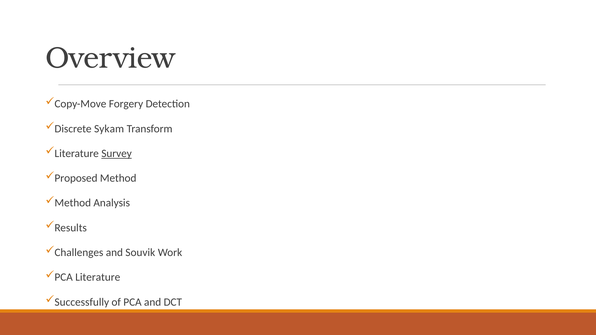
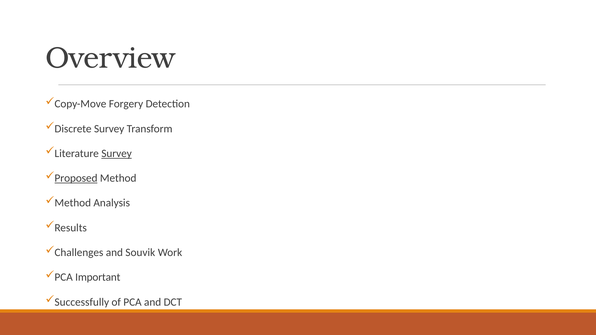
Discrete Sykam: Sykam -> Survey
Proposed underline: none -> present
PCA Literature: Literature -> Important
